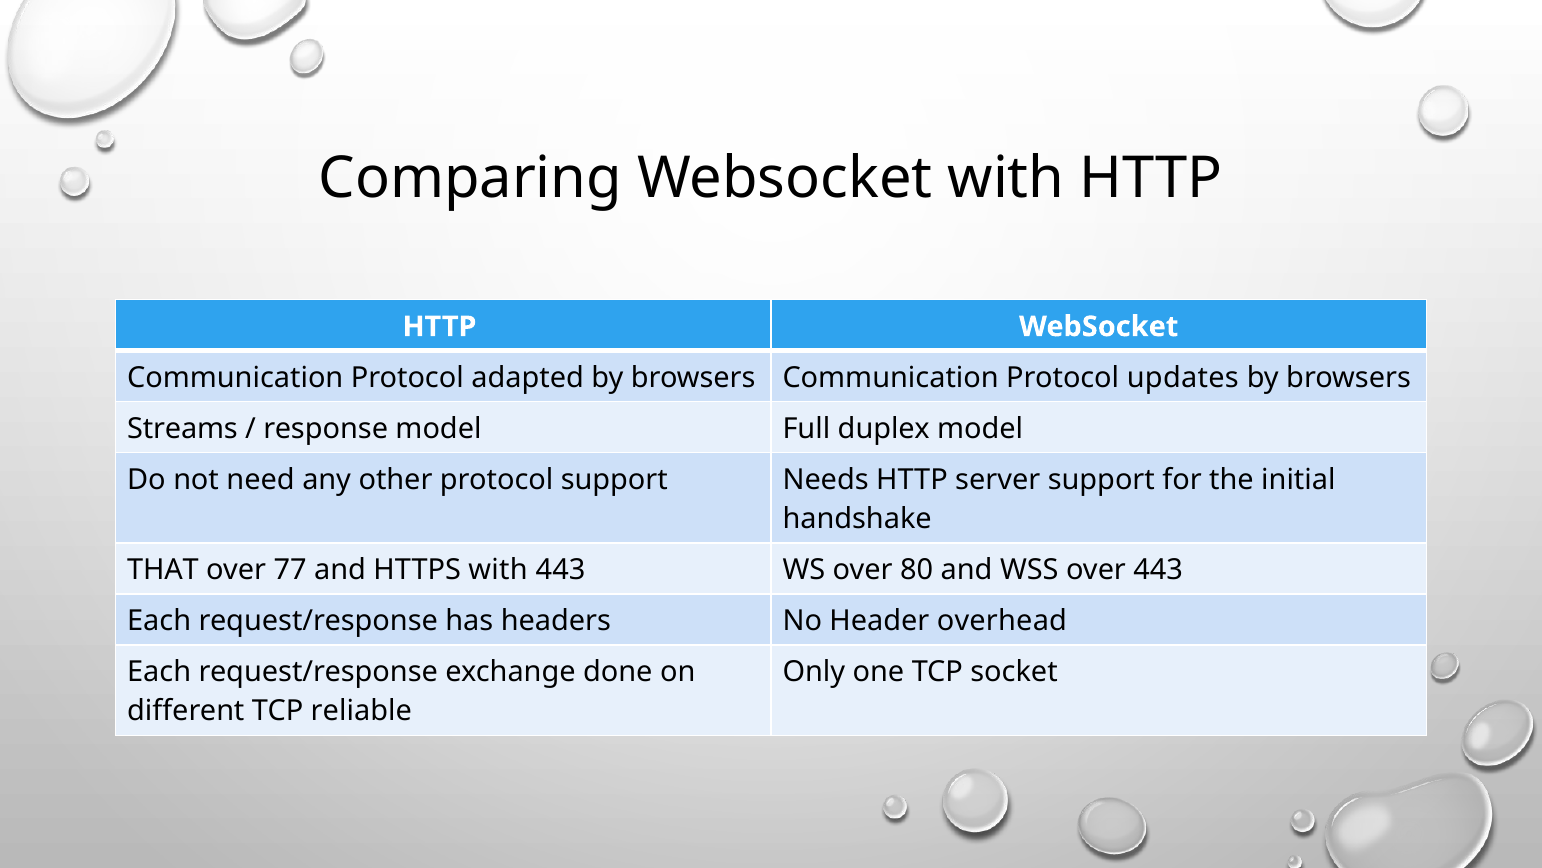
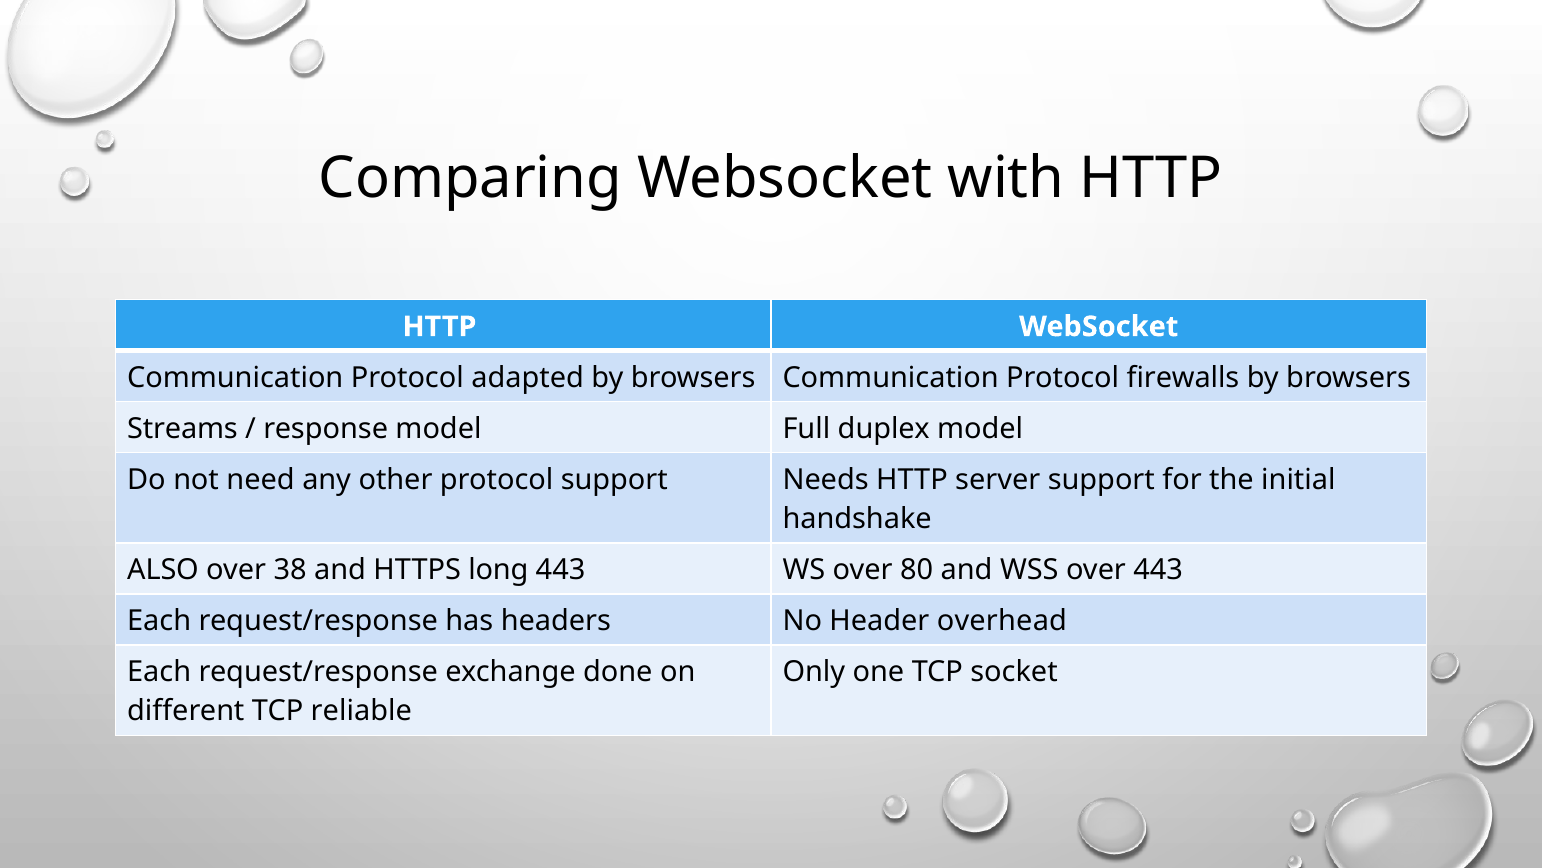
updates: updates -> firewalls
THAT: THAT -> ALSO
77: 77 -> 38
HTTPS with: with -> long
